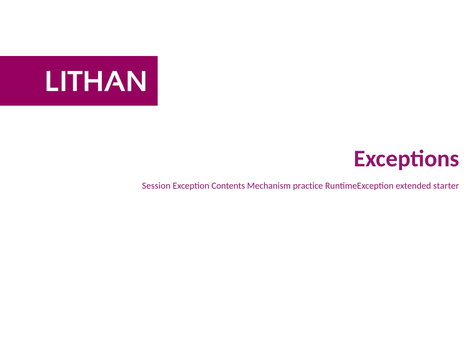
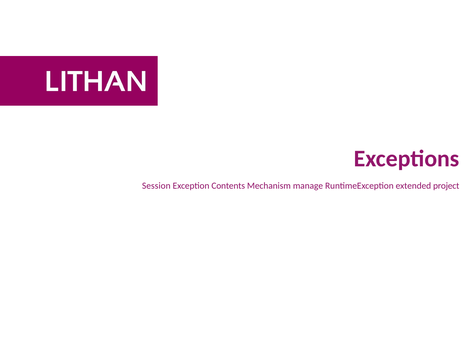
practice: practice -> manage
starter: starter -> project
